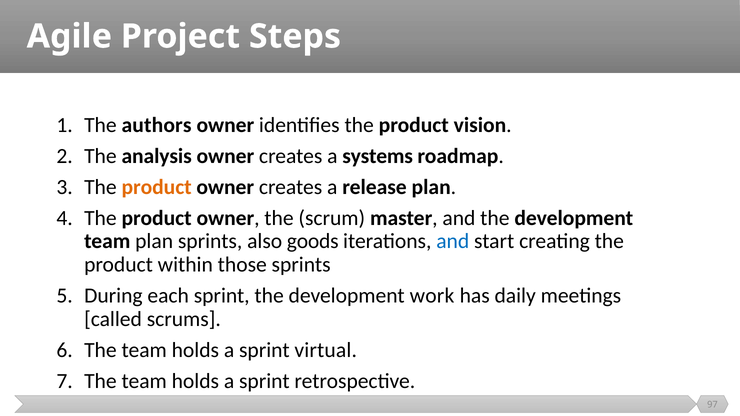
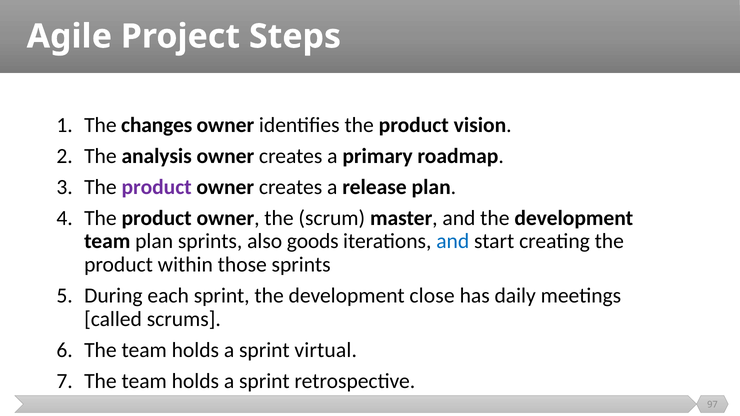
authors: authors -> changes
systems: systems -> primary
product at (157, 187) colour: orange -> purple
work: work -> close
